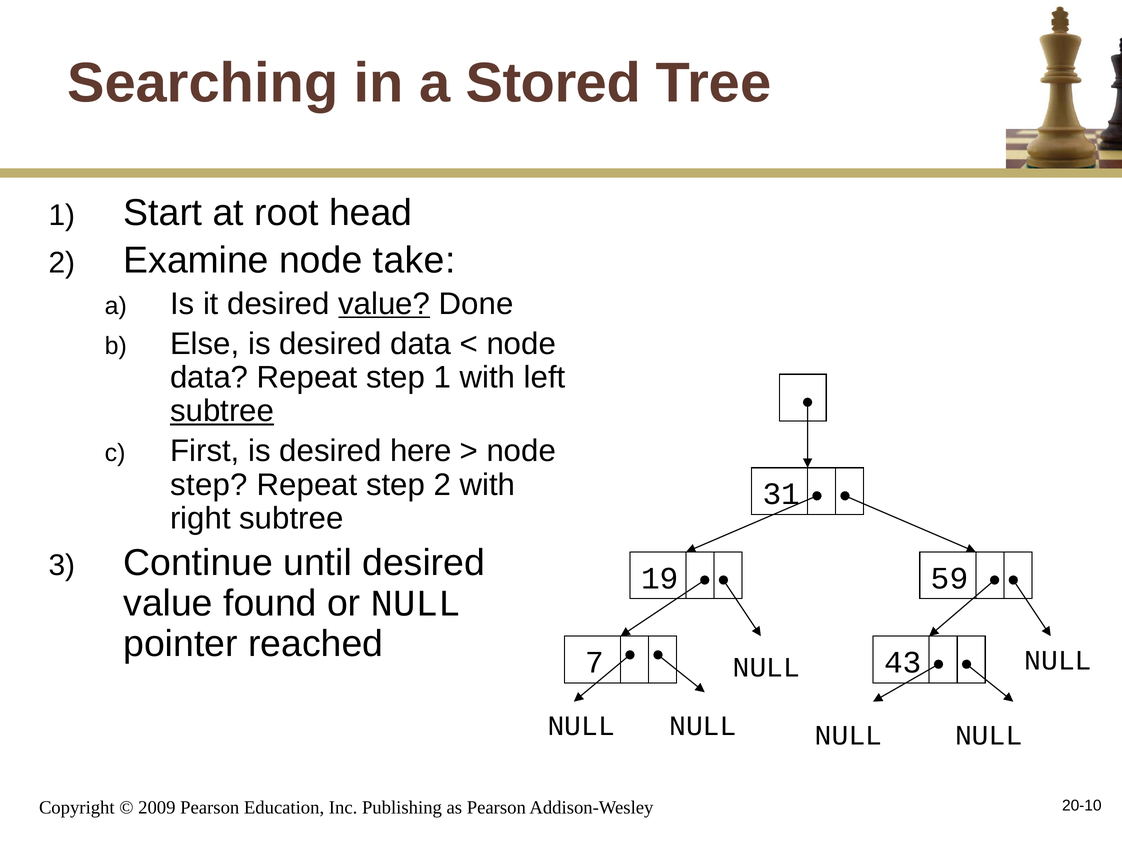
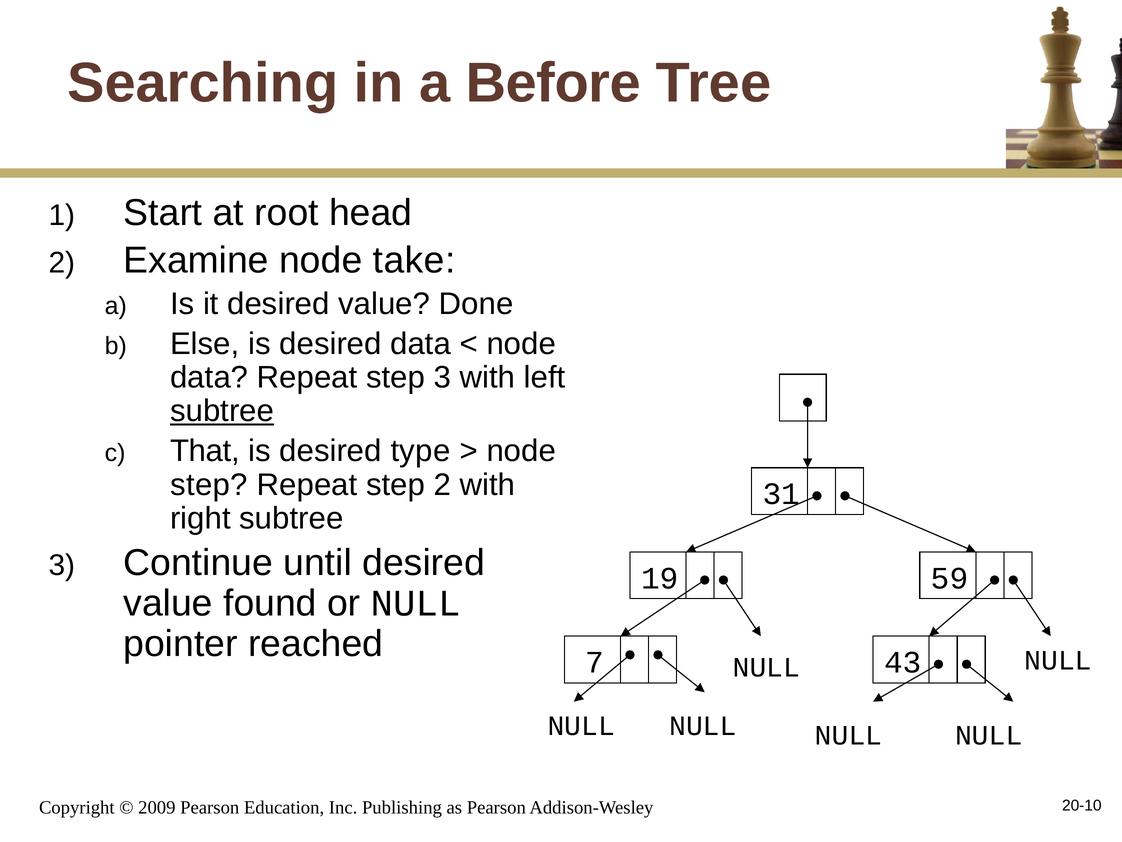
Stored: Stored -> Before
value at (384, 304) underline: present -> none
step 1: 1 -> 3
First: First -> That
here: here -> type
